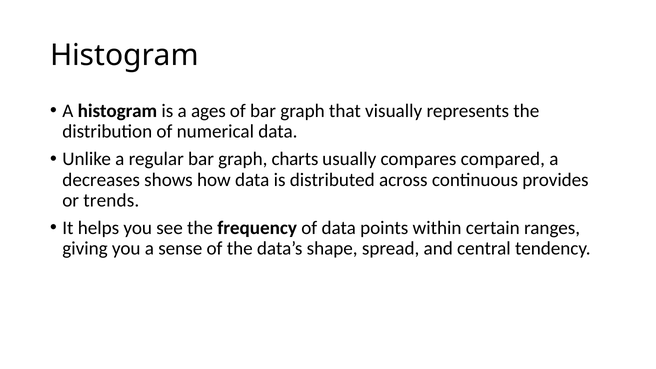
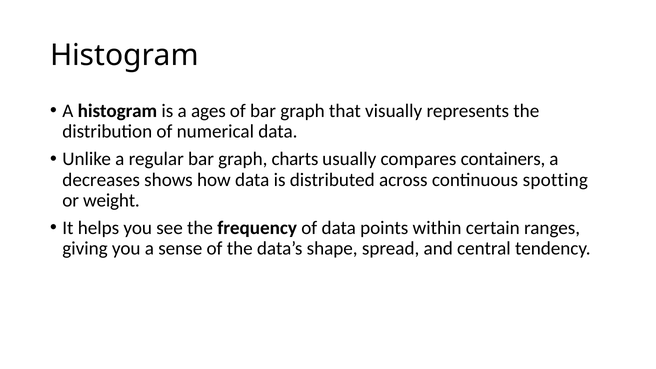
compared: compared -> containers
provides: provides -> spotting
trends: trends -> weight
